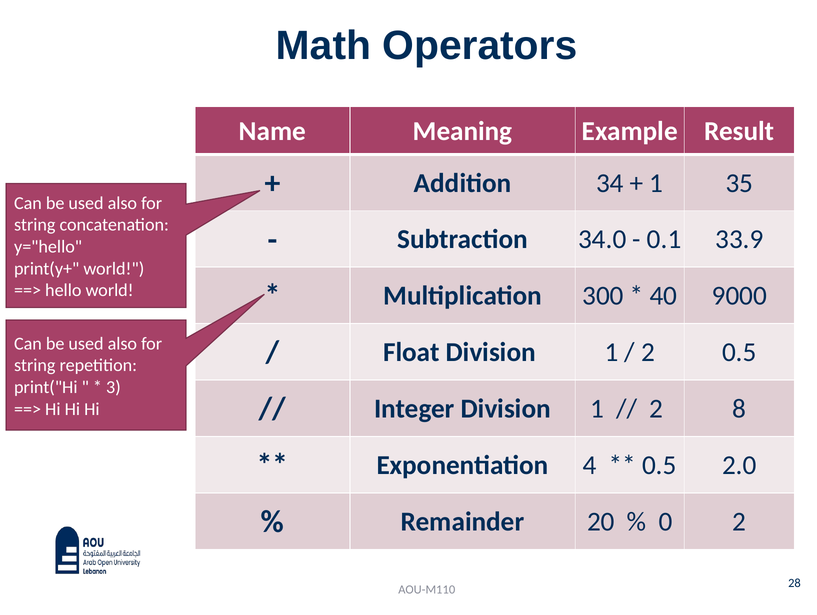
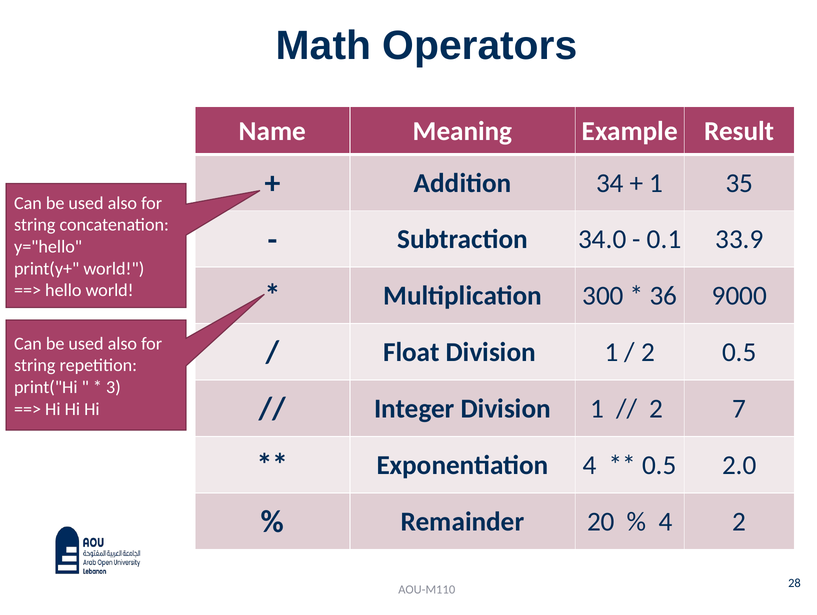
40: 40 -> 36
8: 8 -> 7
0 at (666, 521): 0 -> 4
